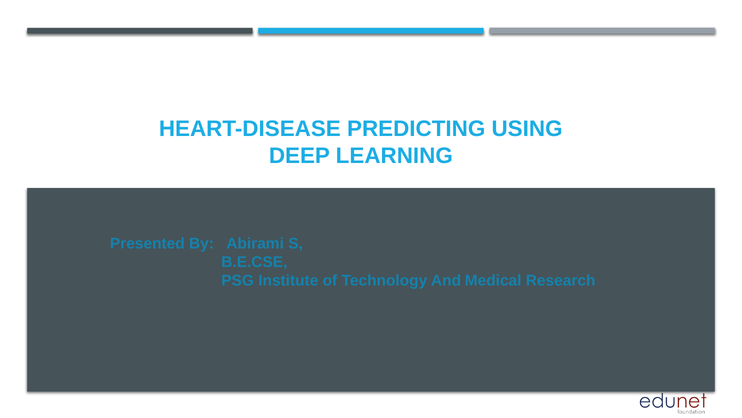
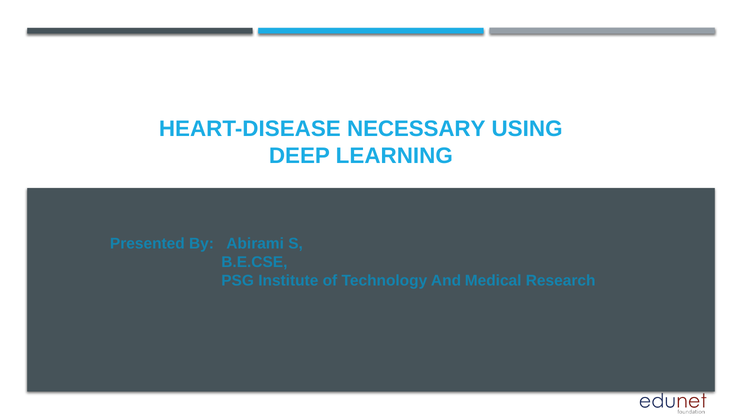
PREDICTING: PREDICTING -> NECESSARY
